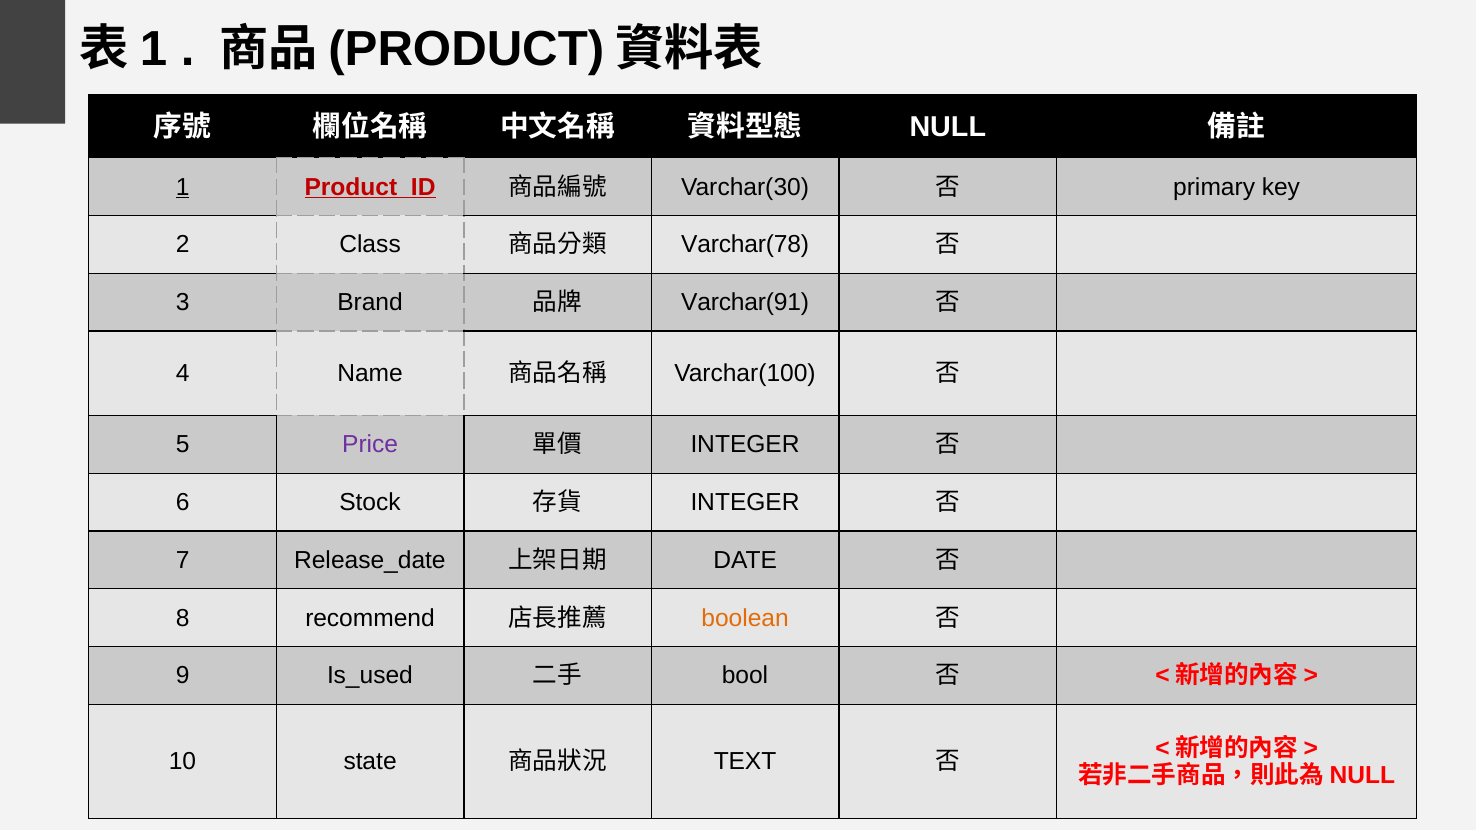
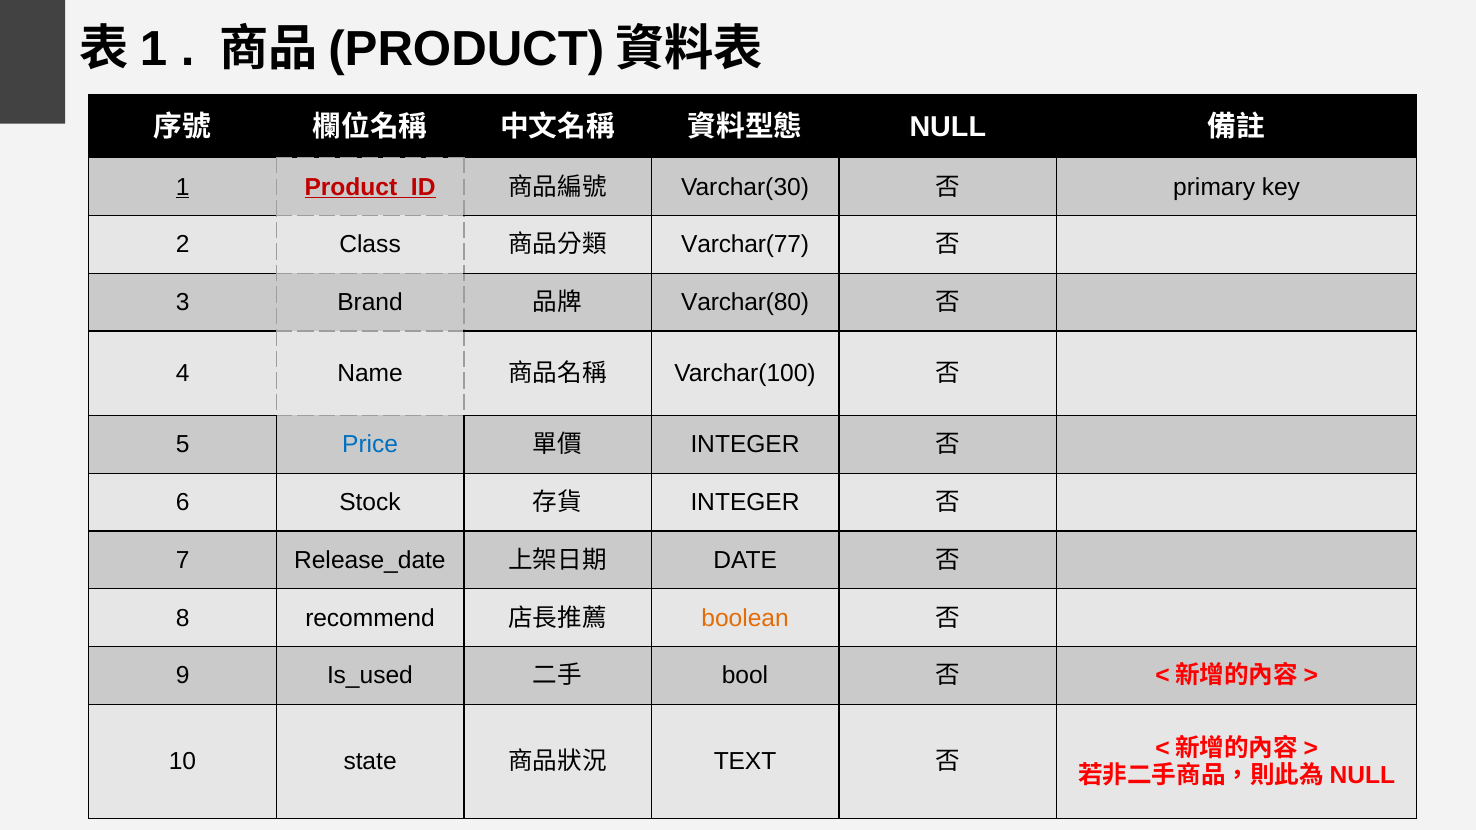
Varchar(78: Varchar(78 -> Varchar(77
Varchar(91: Varchar(91 -> Varchar(80
Price colour: purple -> blue
